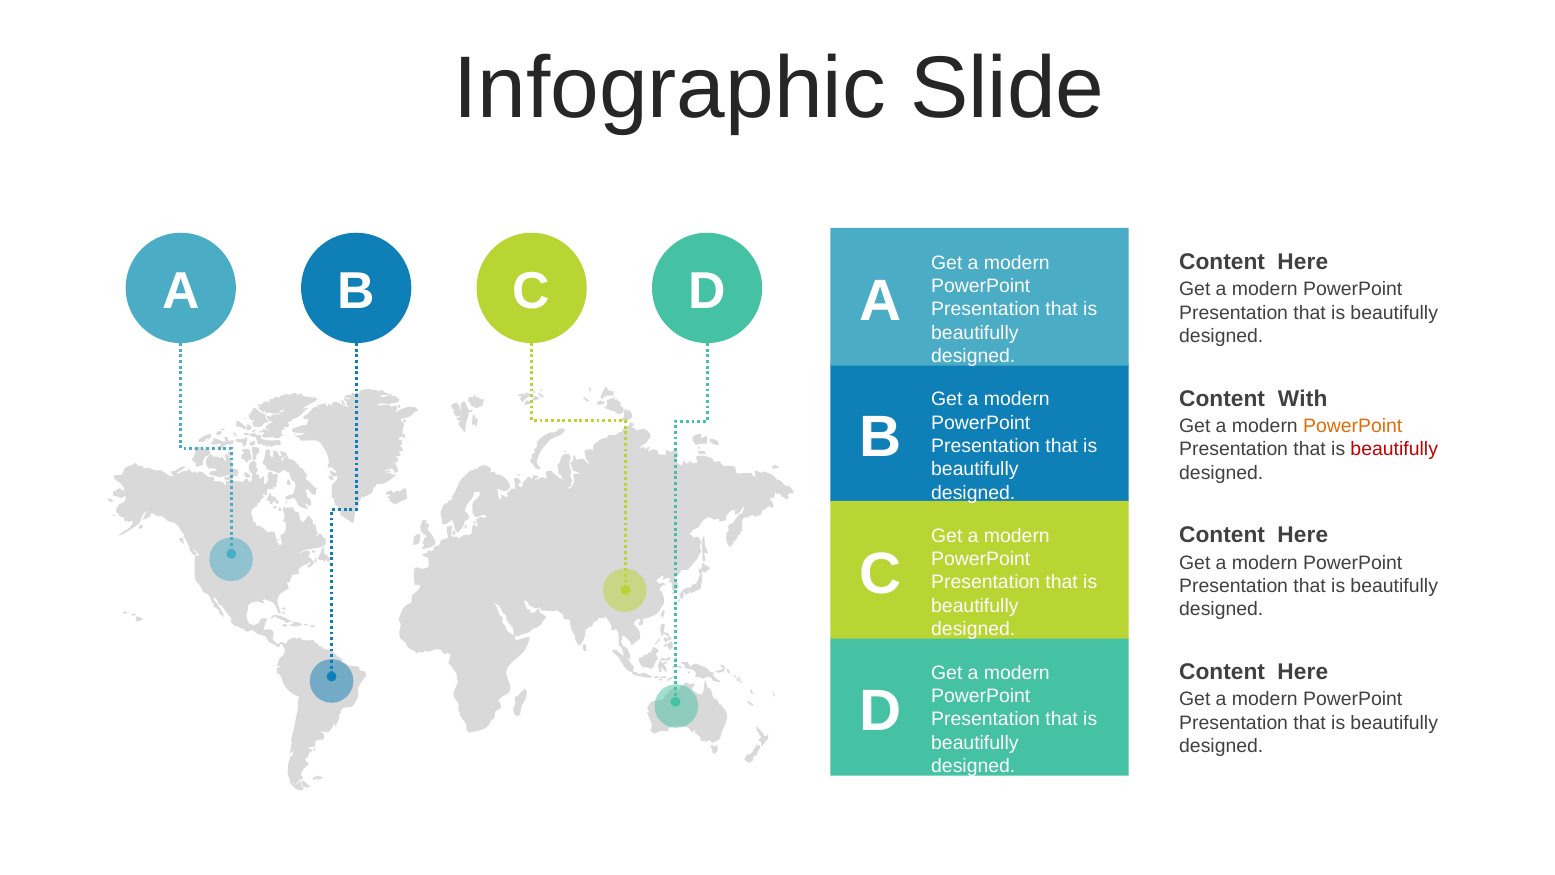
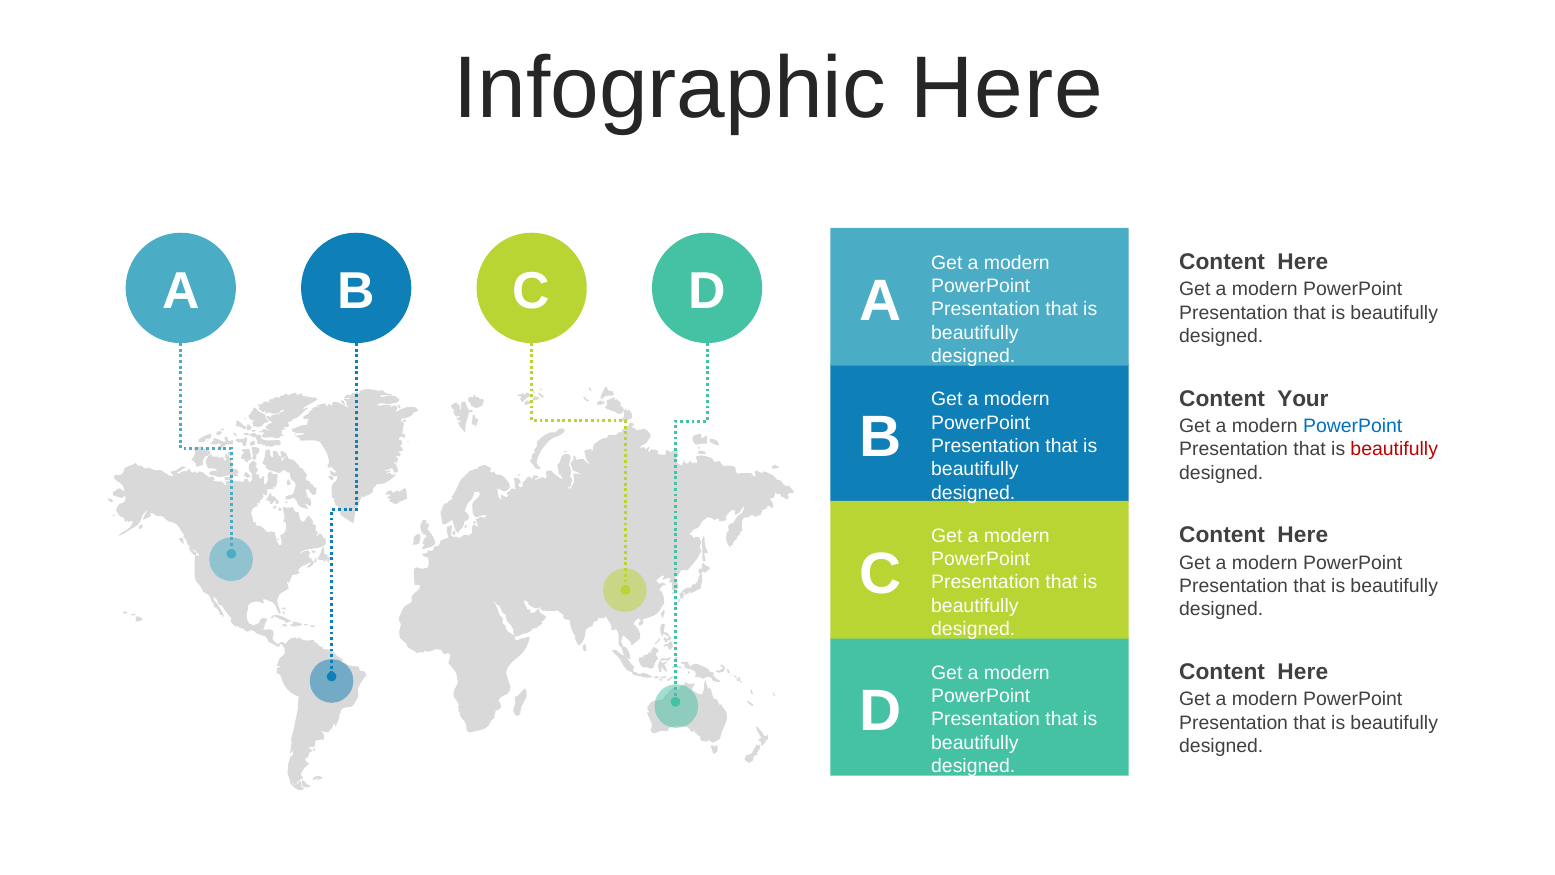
Infographic Slide: Slide -> Here
With: With -> Your
PowerPoint at (1353, 426) colour: orange -> blue
